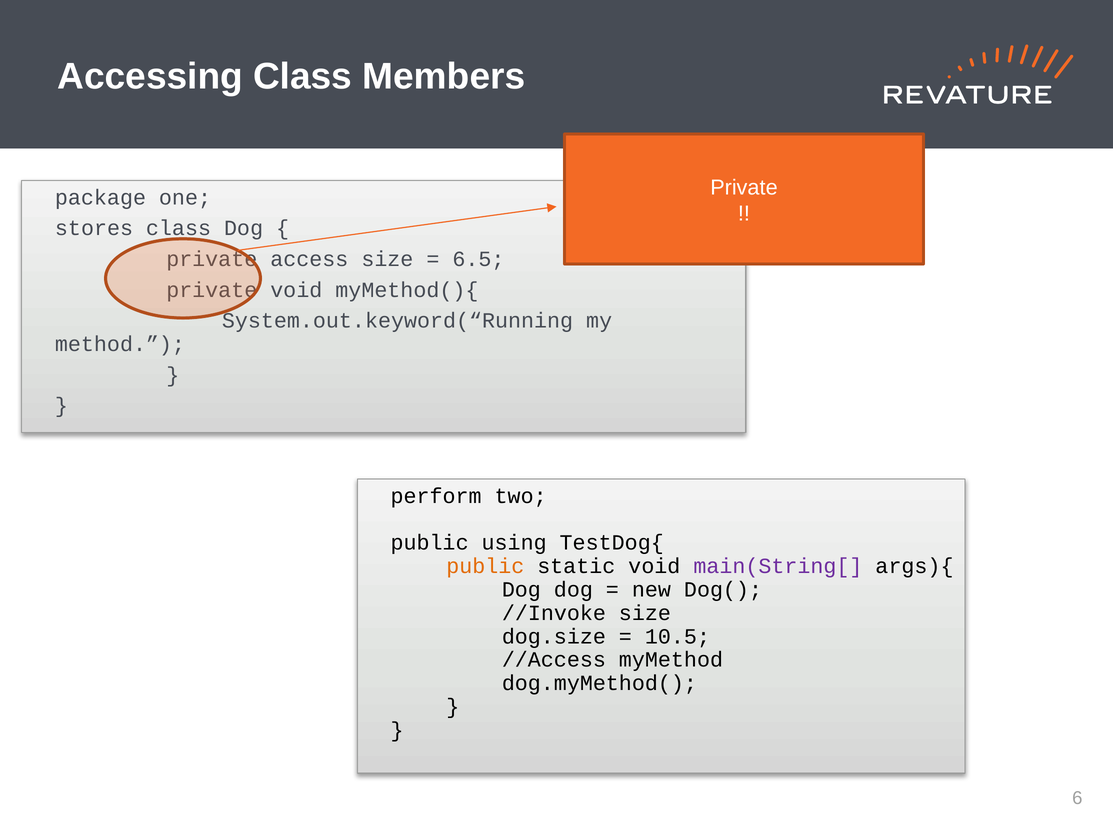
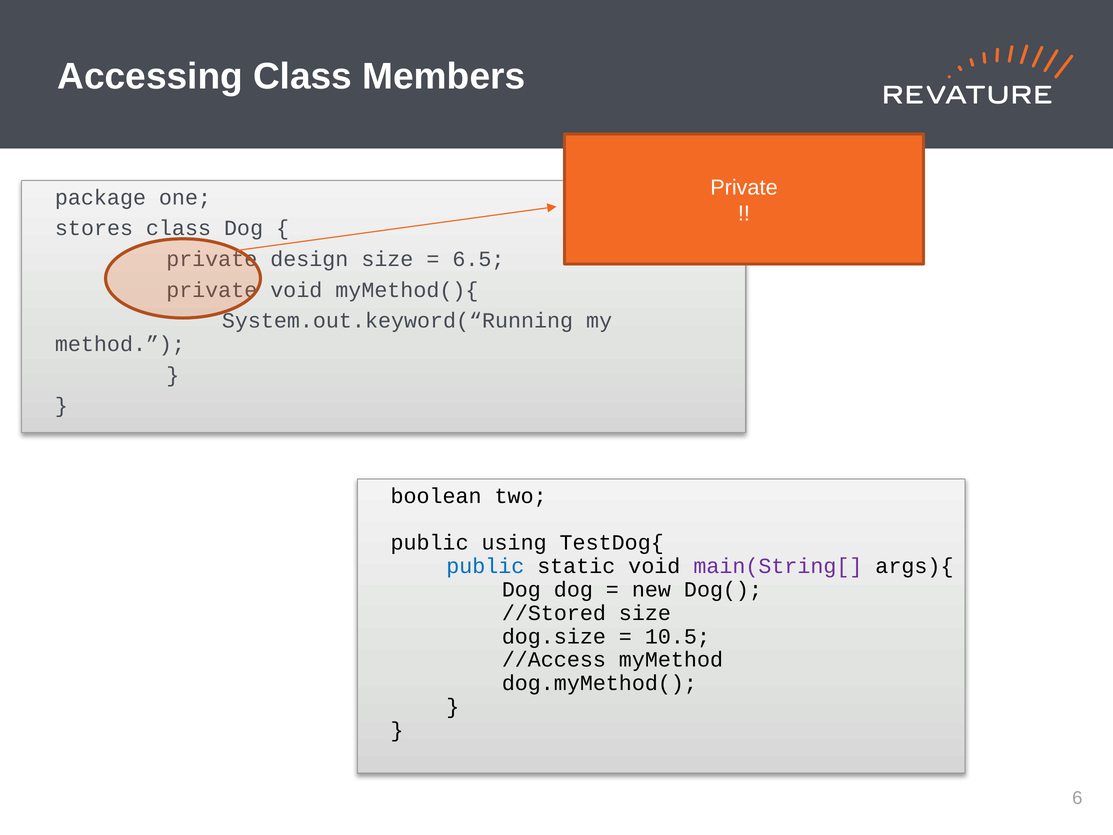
access: access -> design
perform: perform -> boolean
public at (485, 566) colour: orange -> blue
//Invoke: //Invoke -> //Stored
